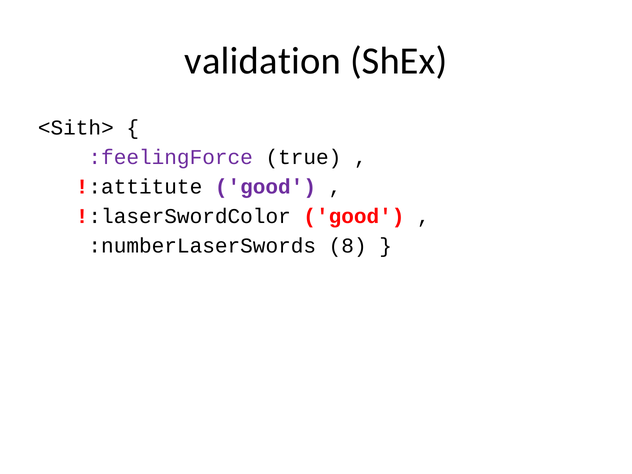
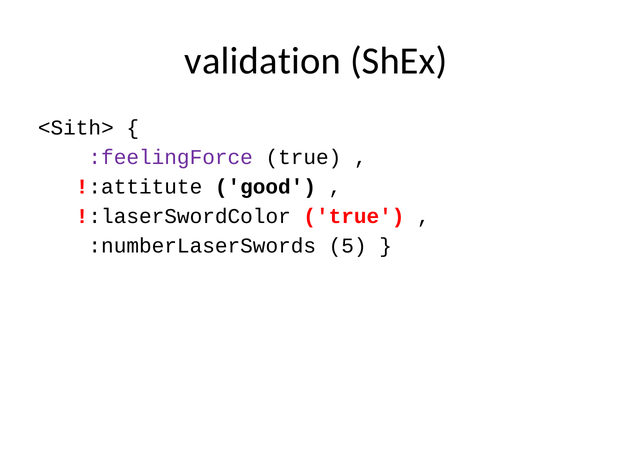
good at (265, 187) colour: purple -> black
!:laserSwordColor good: good -> true
8: 8 -> 5
